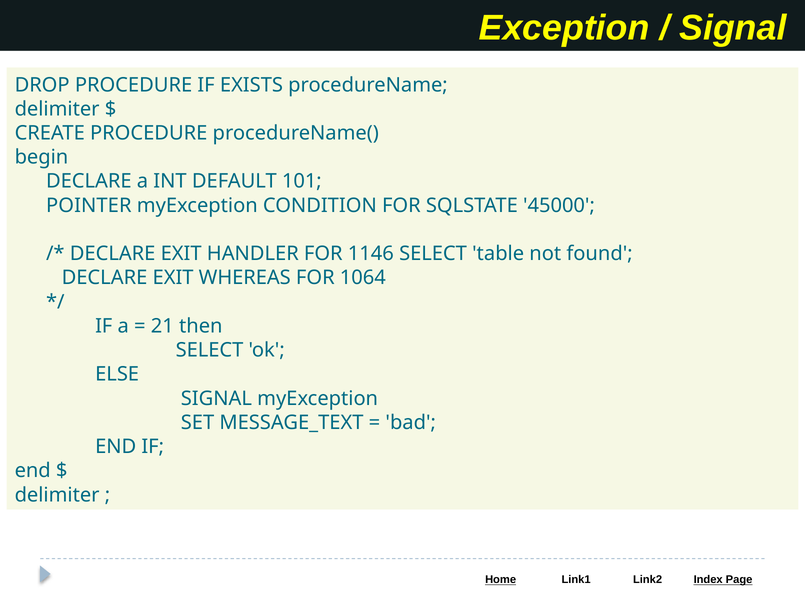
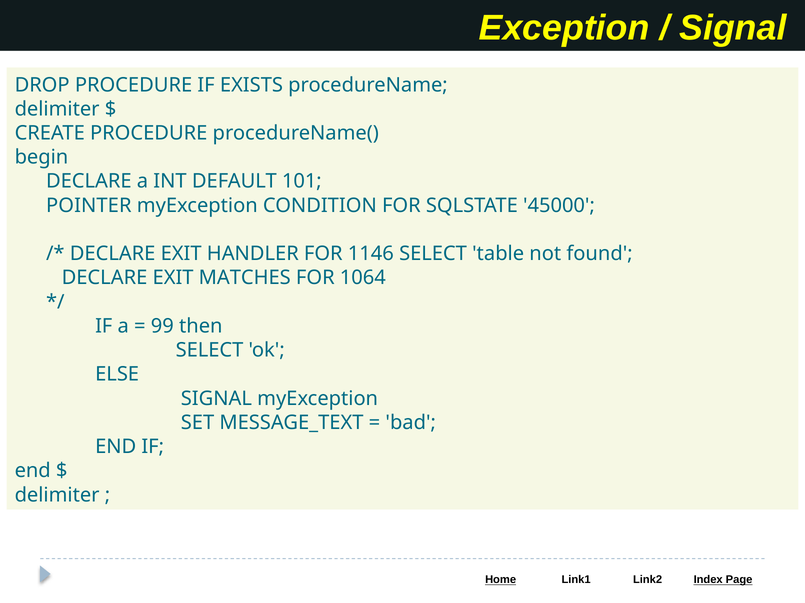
WHEREAS: WHEREAS -> MATCHES
21: 21 -> 99
